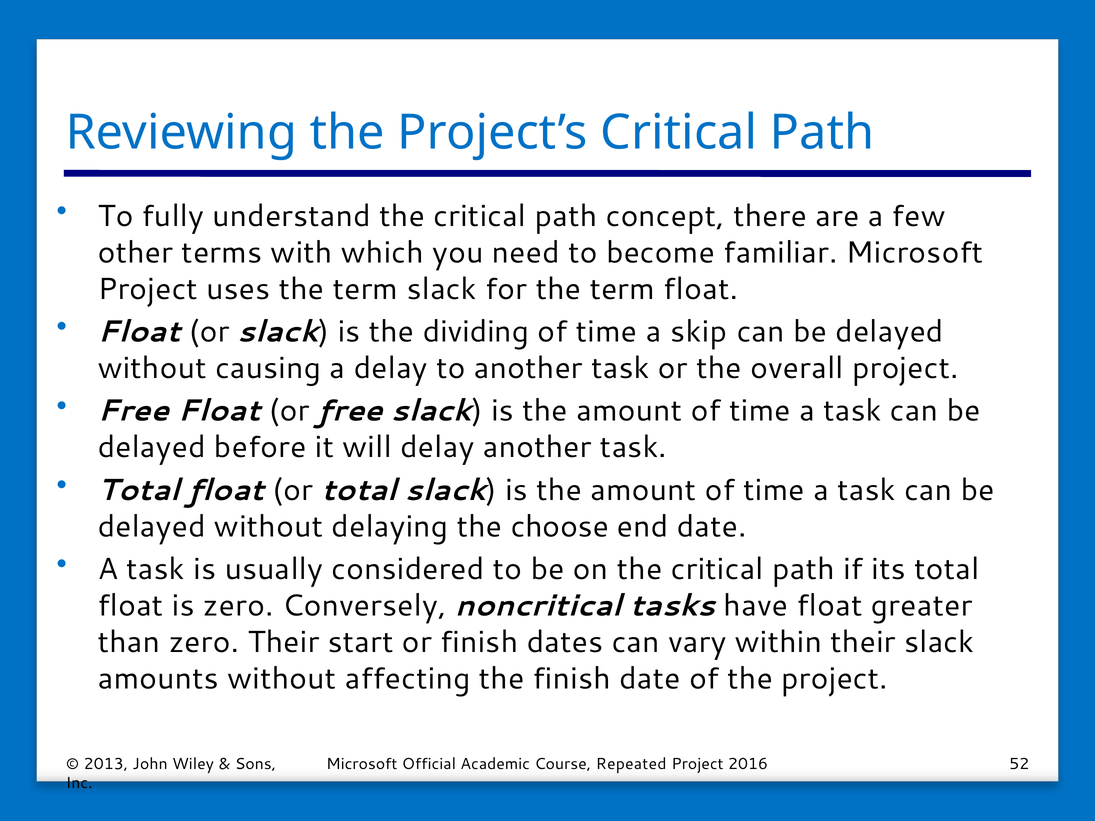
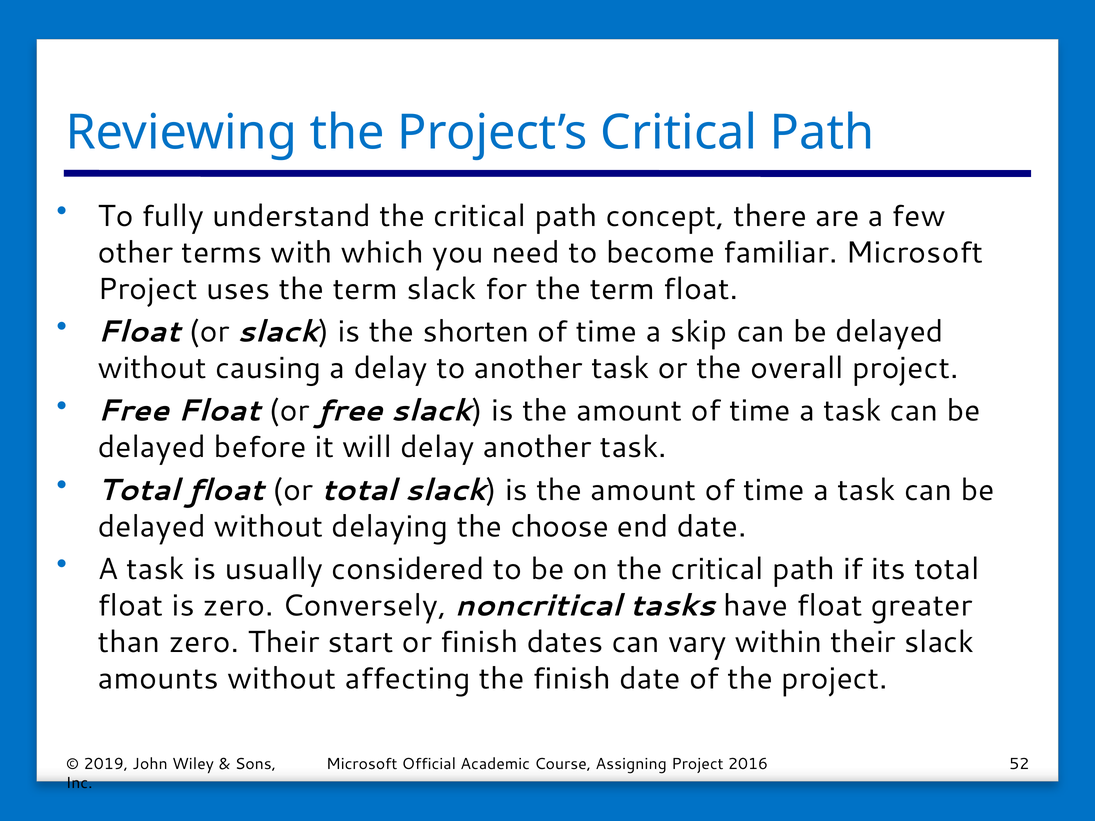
dividing: dividing -> shorten
2013: 2013 -> 2019
Repeated: Repeated -> Assigning
